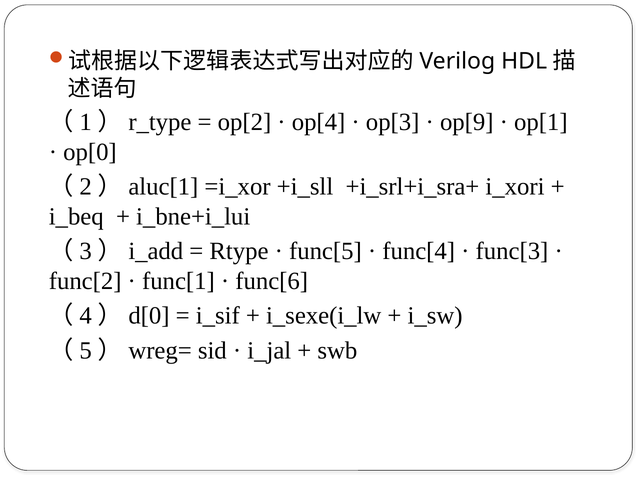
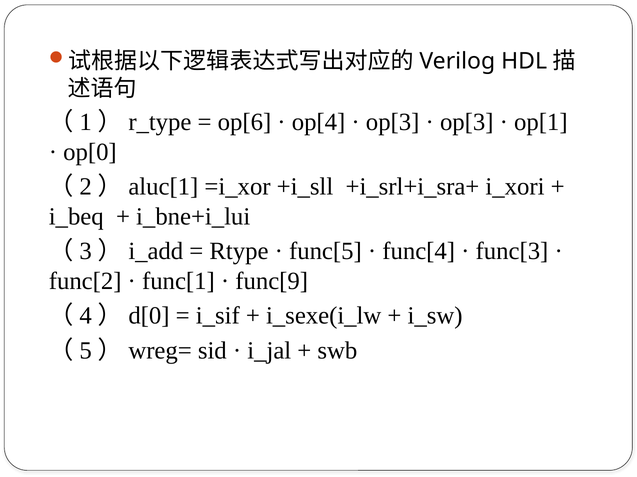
op[2: op[2 -> op[6
op[9 at (467, 123): op[9 -> op[3
func[6: func[6 -> func[9
